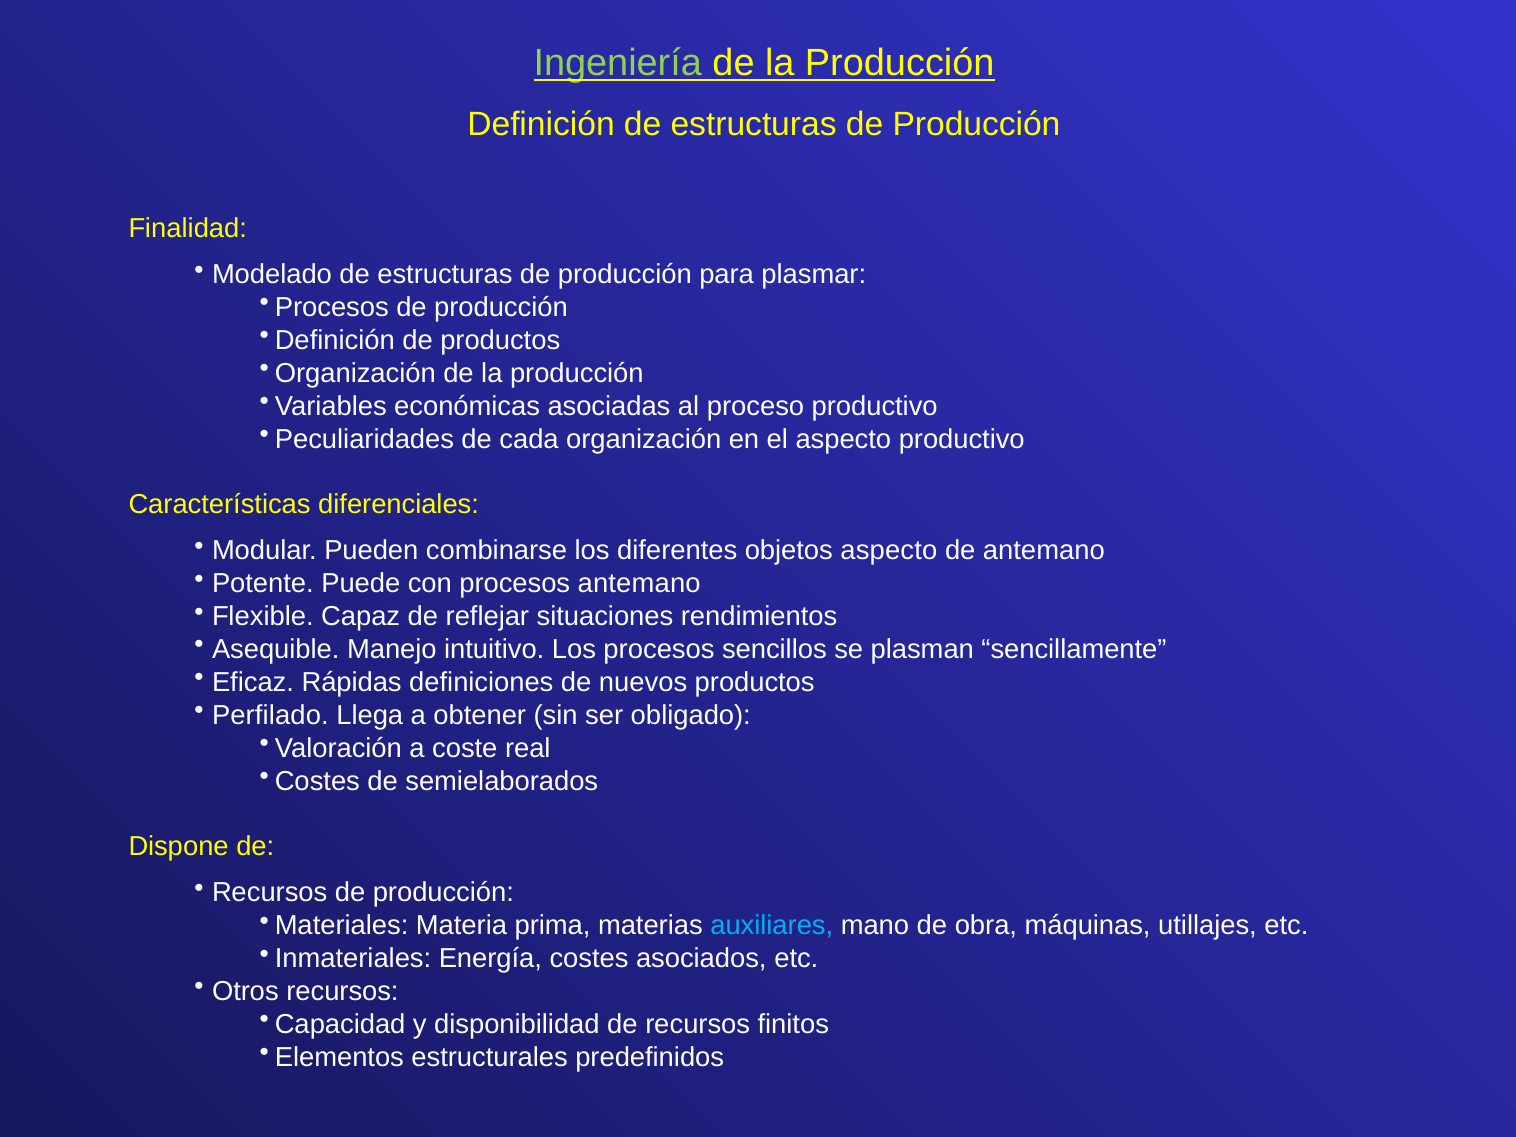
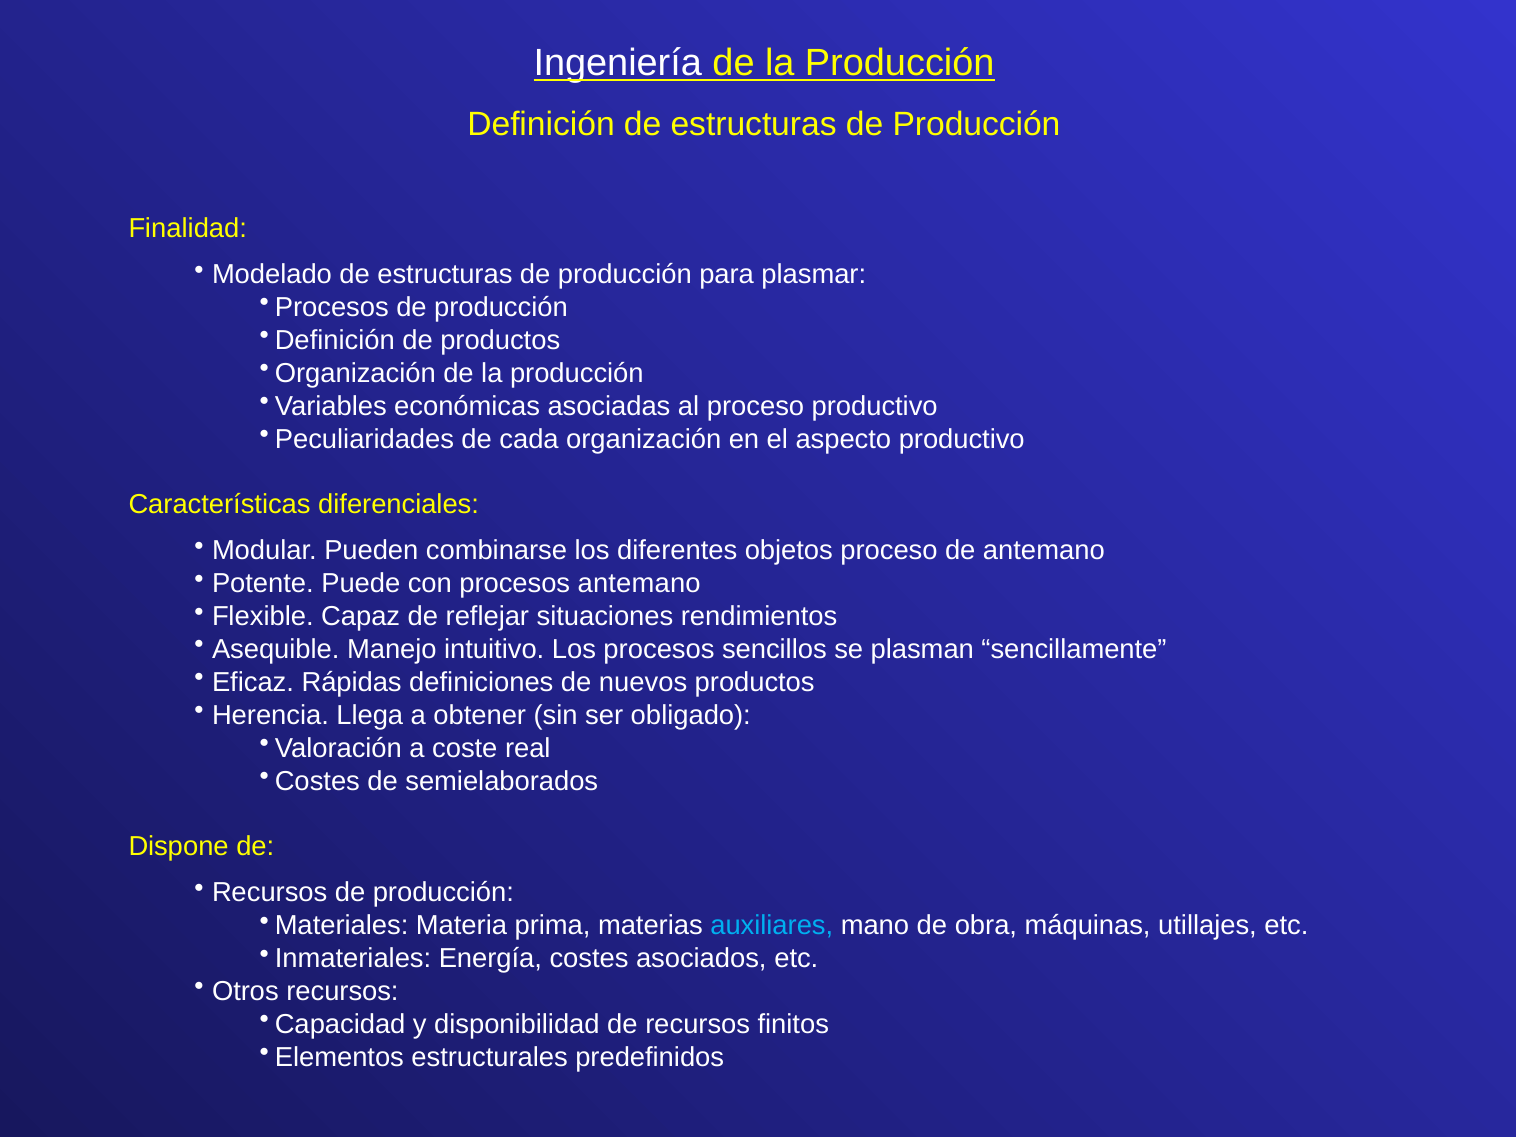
Ingeniería colour: light green -> white
objetos aspecto: aspecto -> proceso
Perfilado: Perfilado -> Herencia
